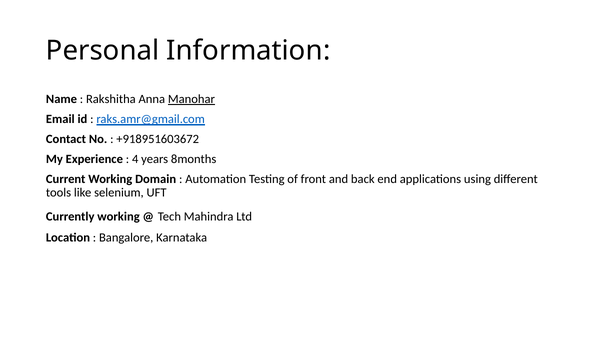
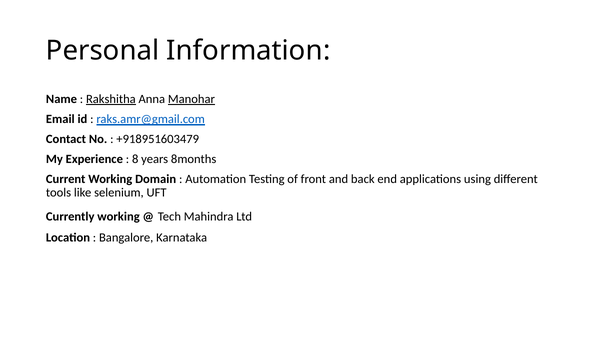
Rakshitha underline: none -> present
+918951603672: +918951603672 -> +918951603479
4: 4 -> 8
